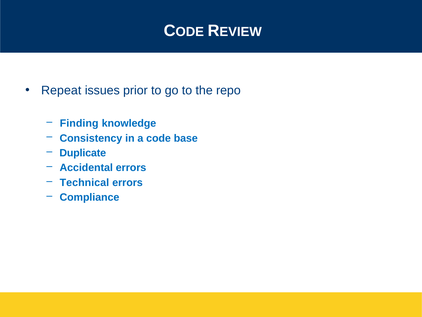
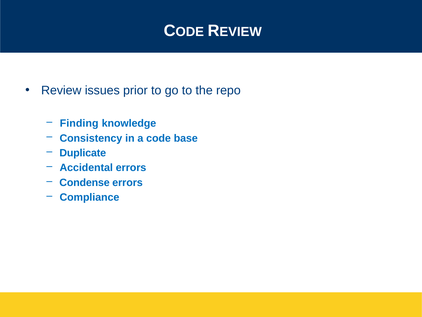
Repeat: Repeat -> Review
Technical: Technical -> Condense
